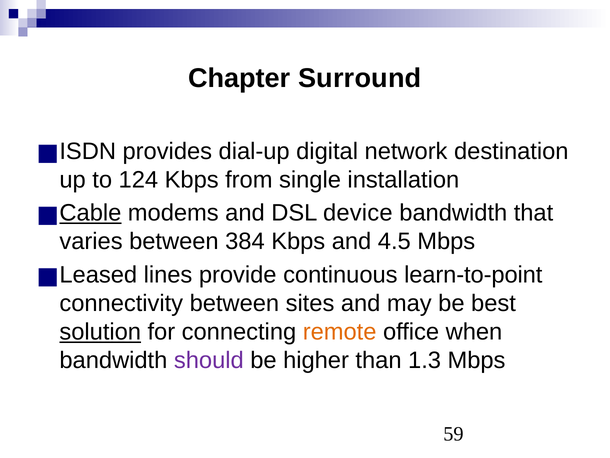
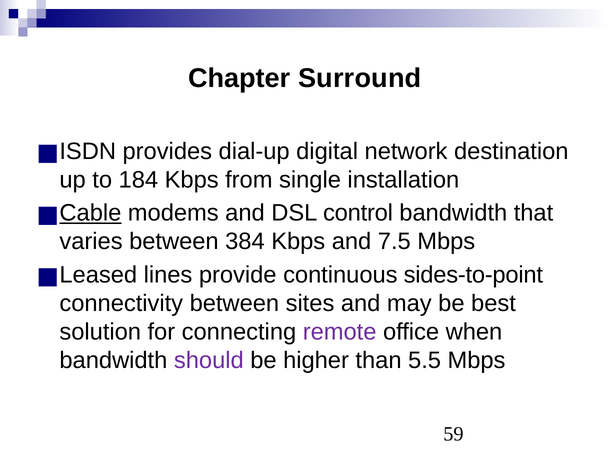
124: 124 -> 184
device: device -> control
4.5: 4.5 -> 7.5
learn-to-point: learn-to-point -> sides-to-point
solution underline: present -> none
remote colour: orange -> purple
1.3: 1.3 -> 5.5
